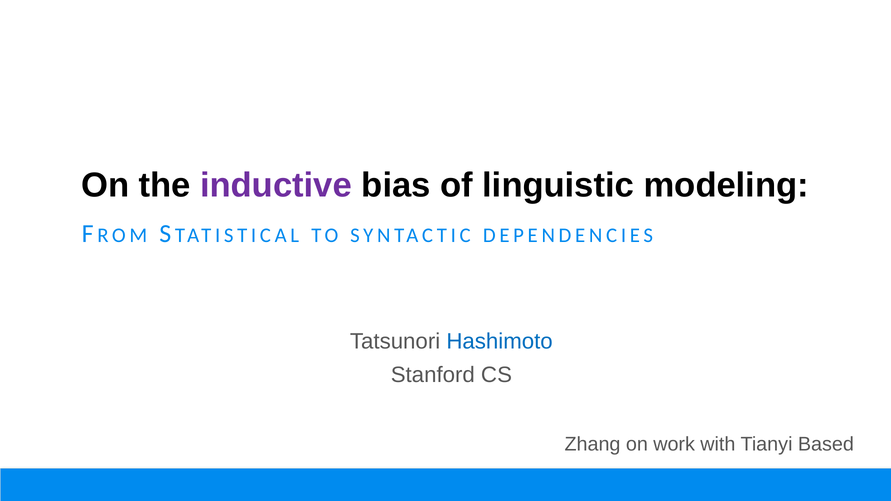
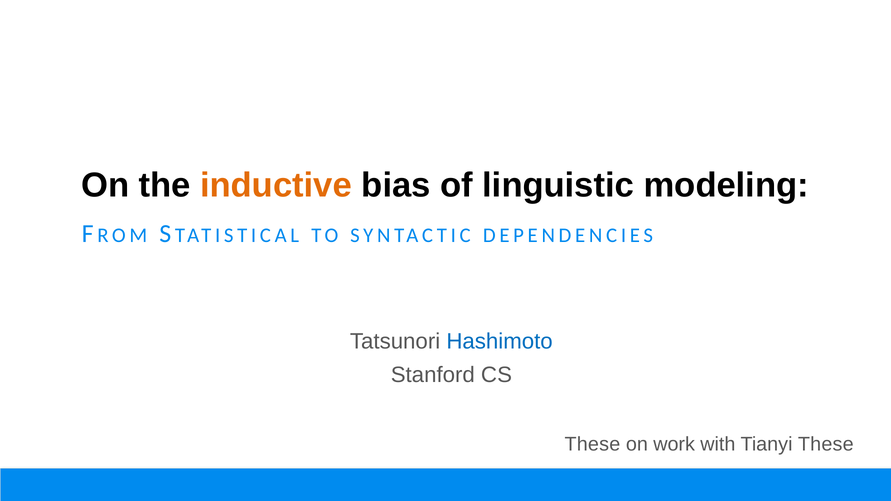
inductive colour: purple -> orange
Zhang at (593, 445): Zhang -> These
Tianyi Based: Based -> These
